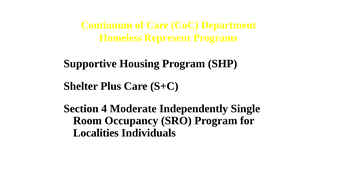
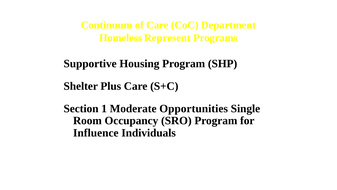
4: 4 -> 1
Independently: Independently -> Opportunities
Localities: Localities -> Influence
